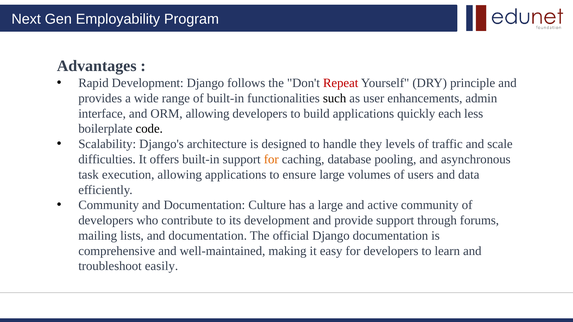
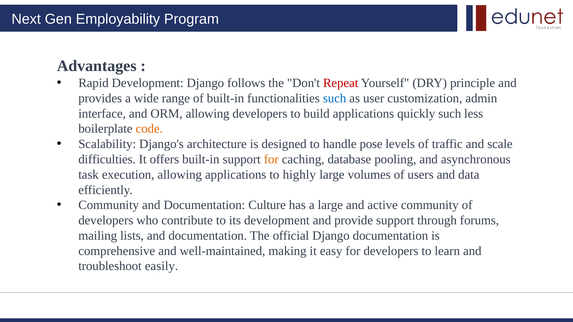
such at (335, 98) colour: black -> blue
enhancements: enhancements -> customization
quickly each: each -> such
code colour: black -> orange
they: they -> pose
ensure: ensure -> highly
